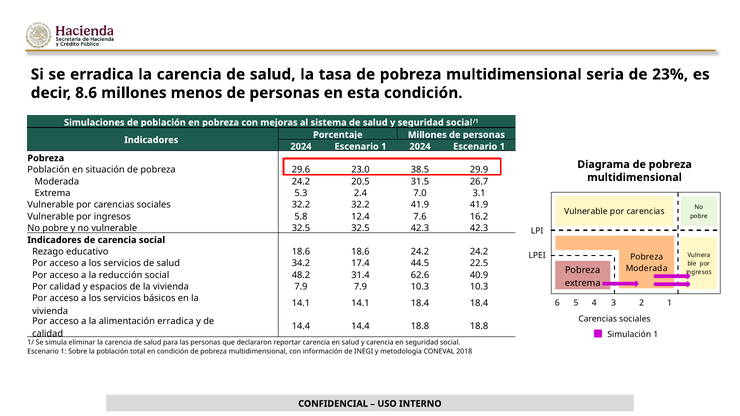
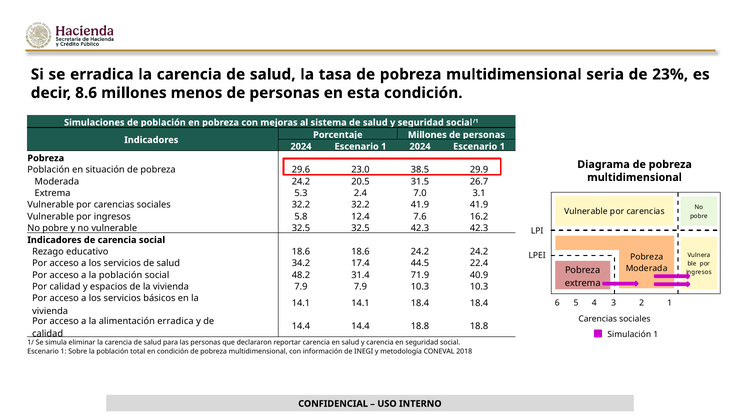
22.5: 22.5 -> 22.4
a la reducción: reducción -> población
62.6: 62.6 -> 71.9
